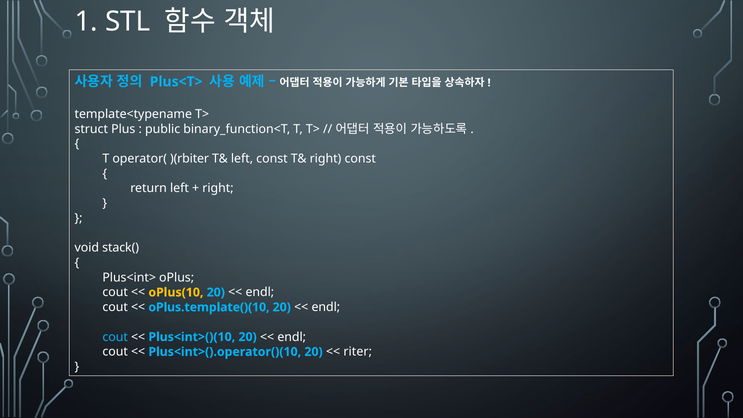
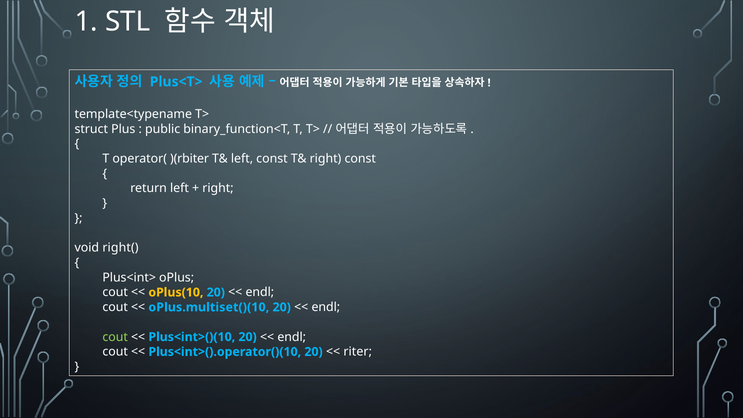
stack(: stack( -> right(
oPlus.template()(10: oPlus.template()(10 -> oPlus.multiset()(10
cout at (115, 337) colour: light blue -> light green
